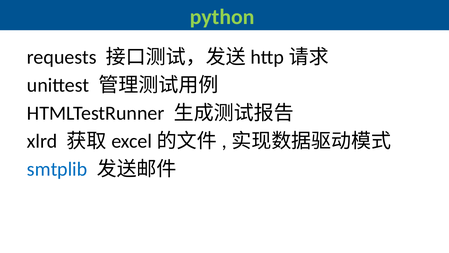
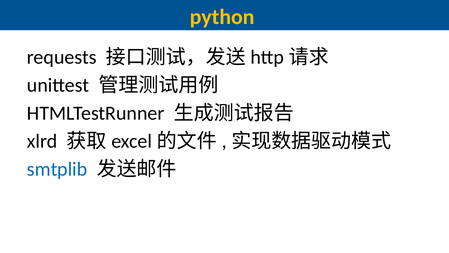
python colour: light green -> yellow
